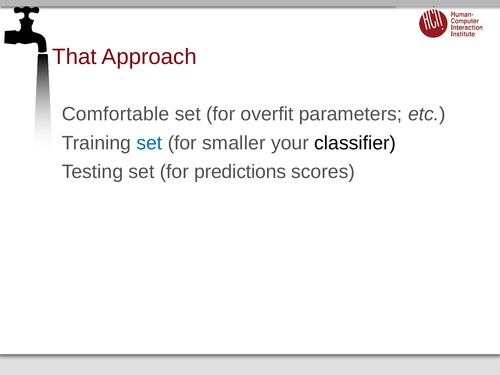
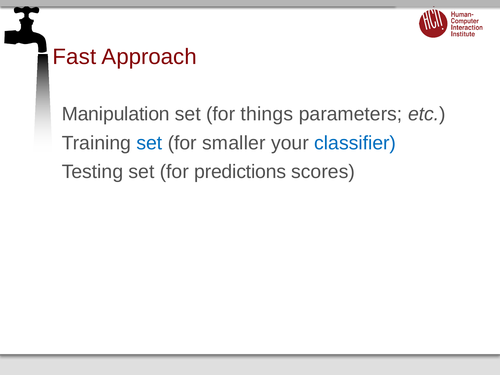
That: That -> Fast
Comfortable: Comfortable -> Manipulation
overfit: overfit -> things
classifier colour: black -> blue
